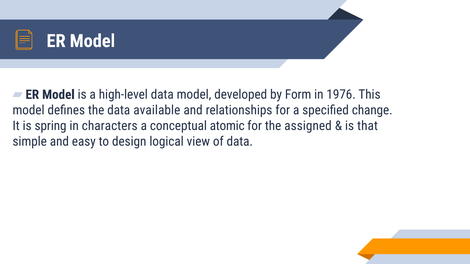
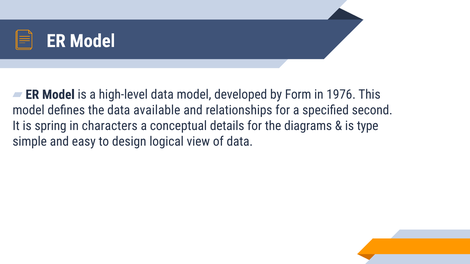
change: change -> second
atomic: atomic -> details
assigned: assigned -> diagrams
that: that -> type
